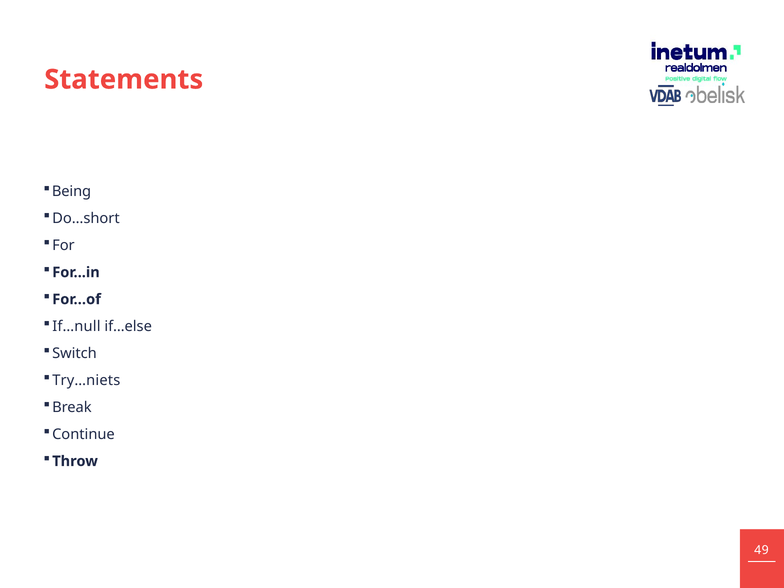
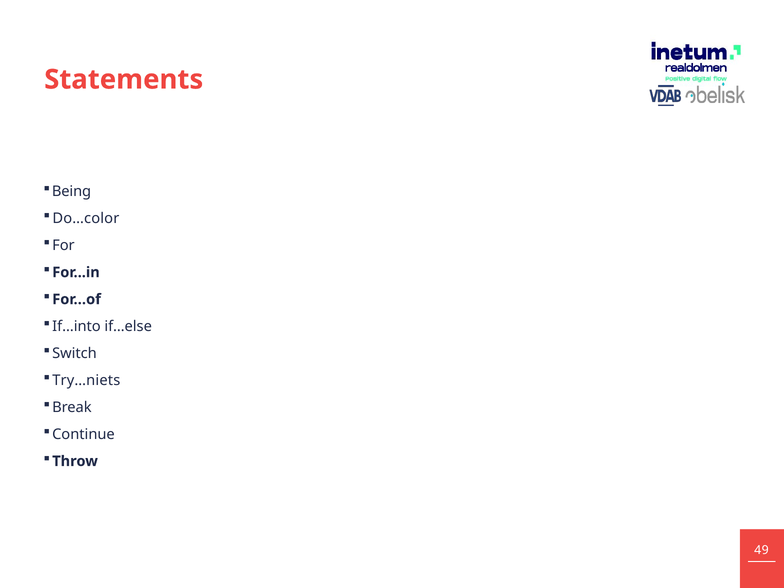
Do…short: Do…short -> Do…color
If…null: If…null -> If…into
